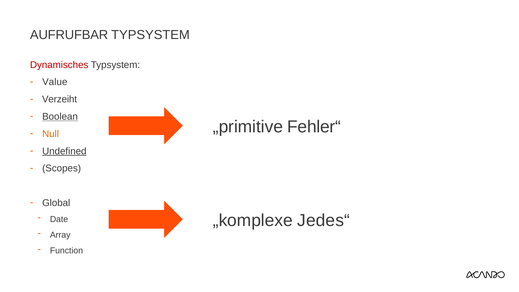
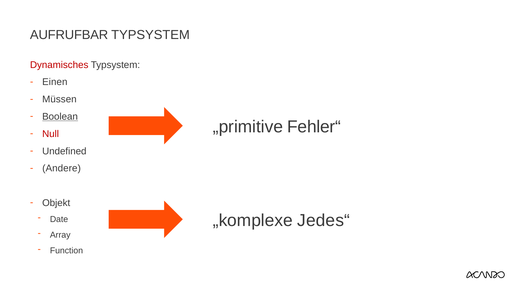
Value: Value -> Einen
Verzeiht: Verzeiht -> Müssen
Null colour: orange -> red
Undefined underline: present -> none
Scopes: Scopes -> Andere
Global: Global -> Objekt
